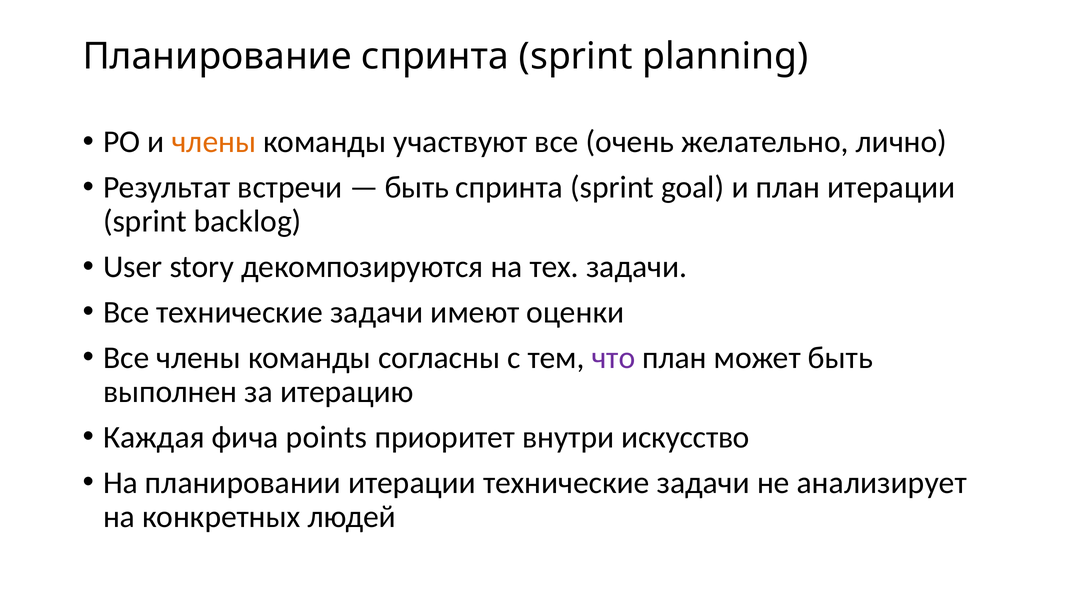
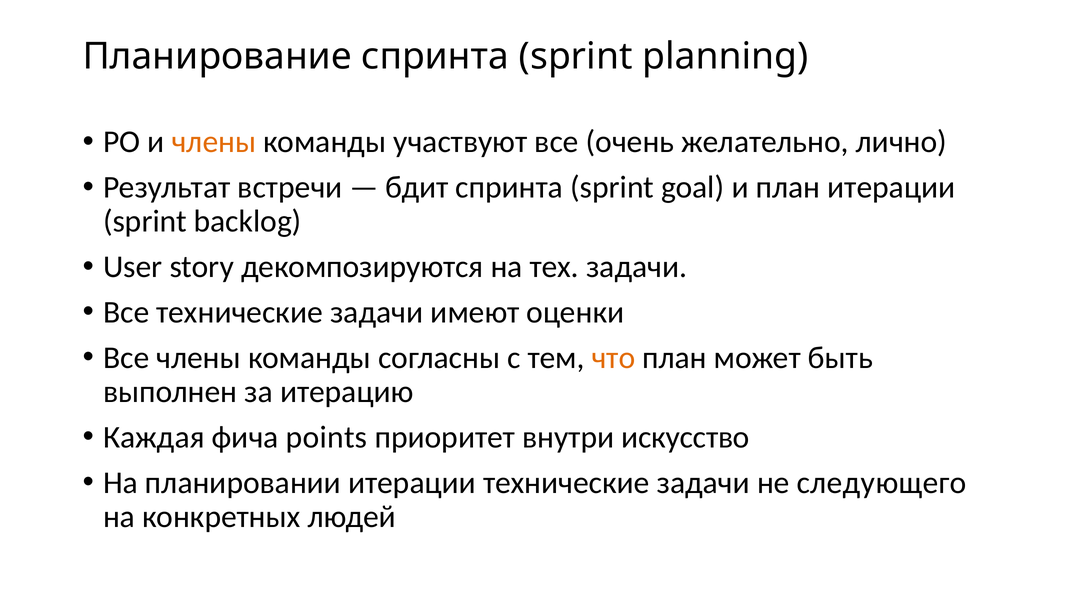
быть at (417, 187): быть -> бдит
что colour: purple -> orange
анализирует: анализирует -> следующего
